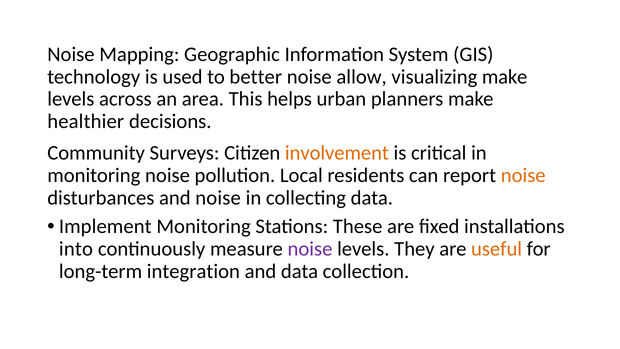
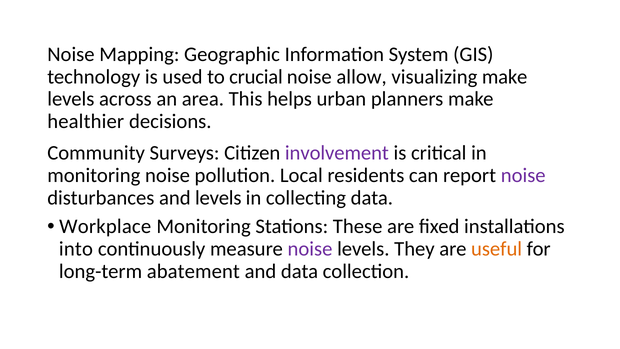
better: better -> crucial
involvement colour: orange -> purple
noise at (523, 175) colour: orange -> purple
and noise: noise -> levels
Implement: Implement -> Workplace
integration: integration -> abatement
